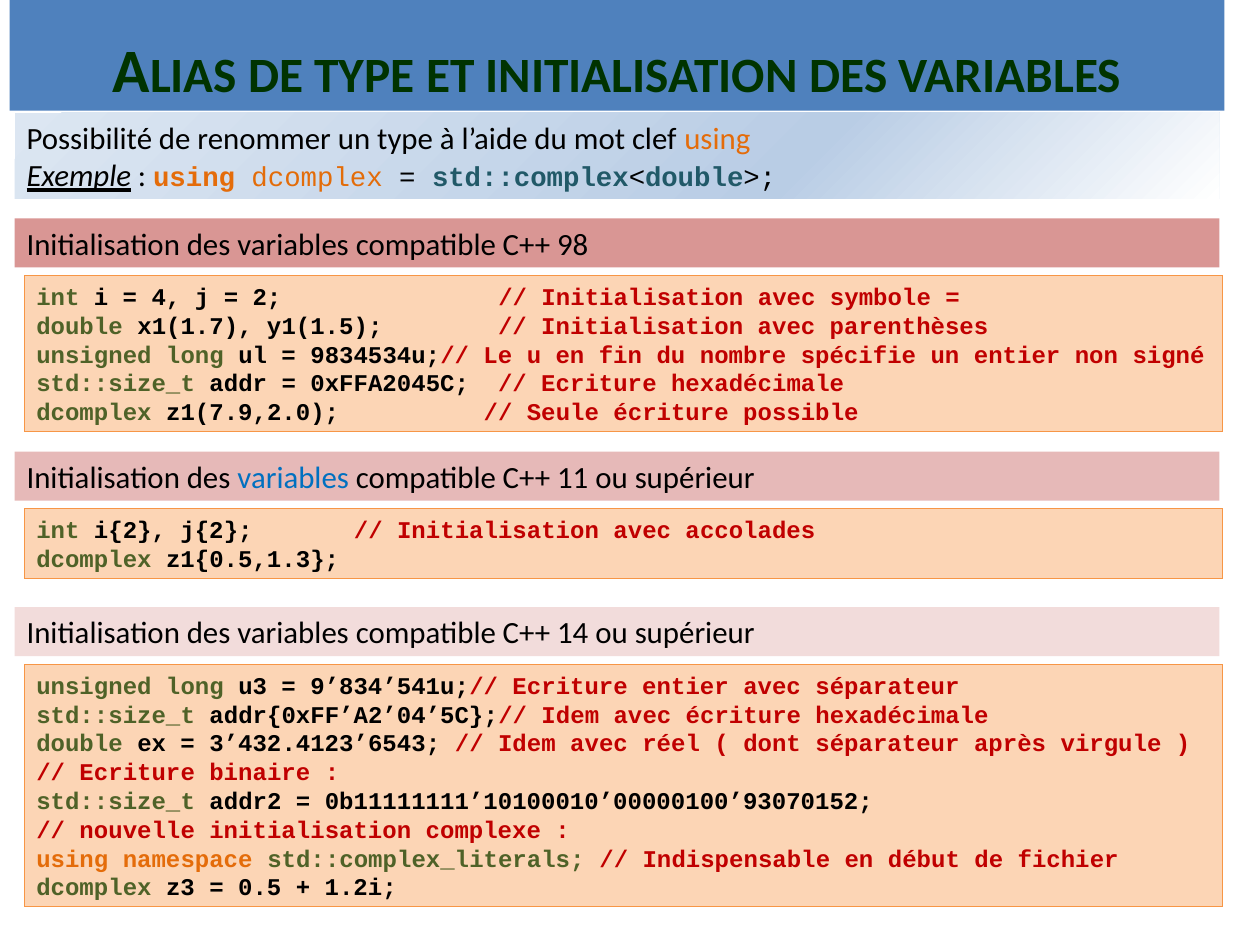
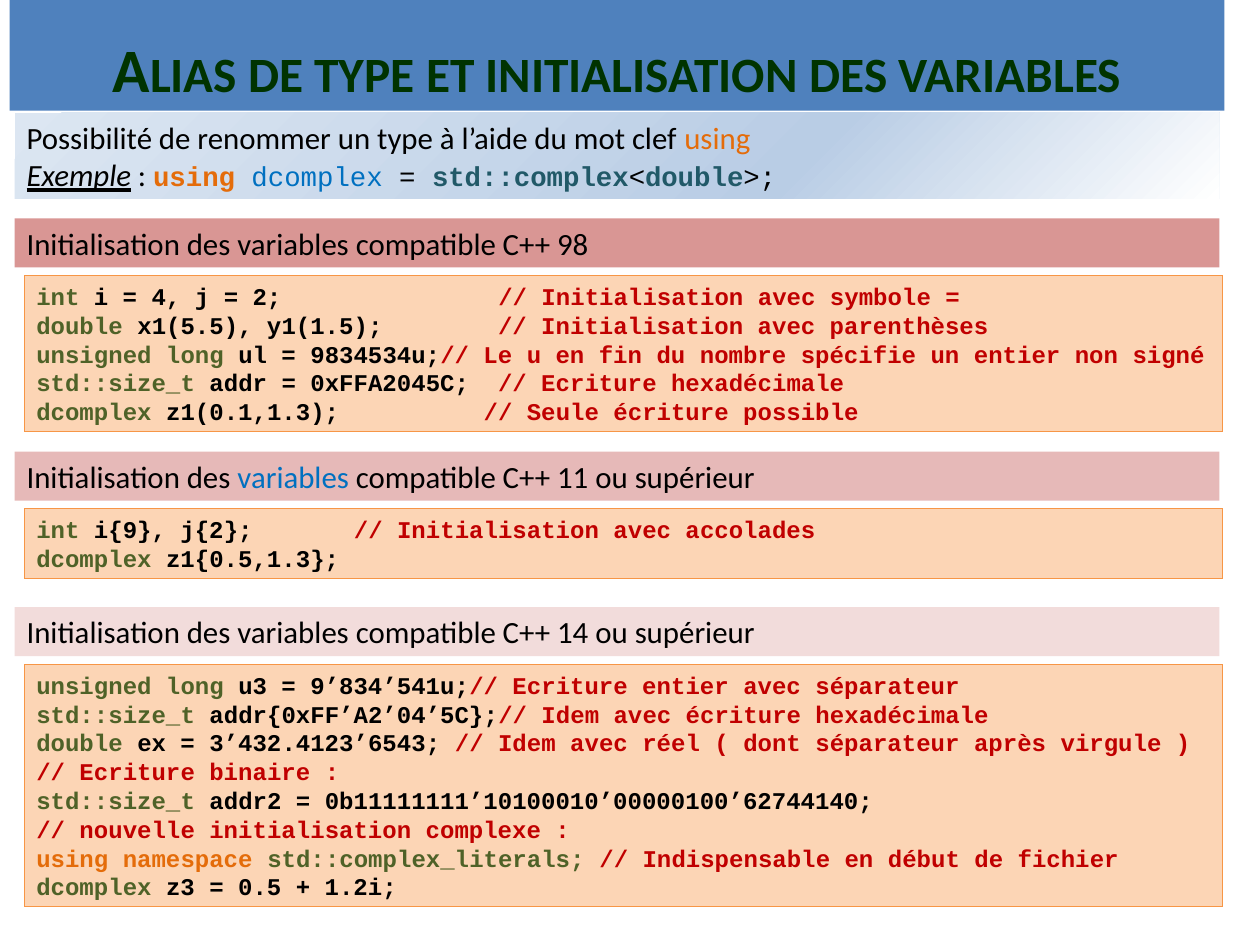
dcomplex at (317, 178) colour: orange -> blue
x1(1.7: x1(1.7 -> x1(5.5
z1(7.9,2.0: z1(7.9,2.0 -> z1(0.1,1.3
i{2: i{2 -> i{9
0b11111111’10100010’00000100’93070152: 0b11111111’10100010’00000100’93070152 -> 0b11111111’10100010’00000100’62744140
